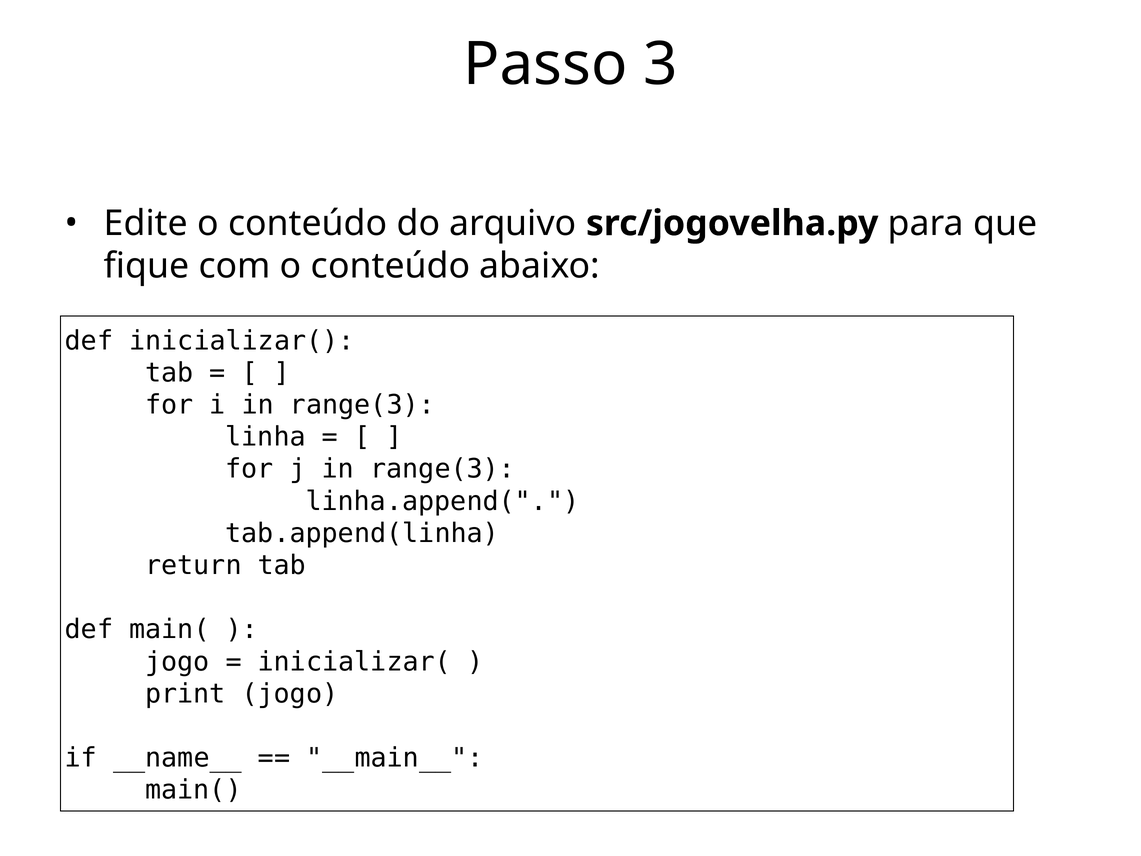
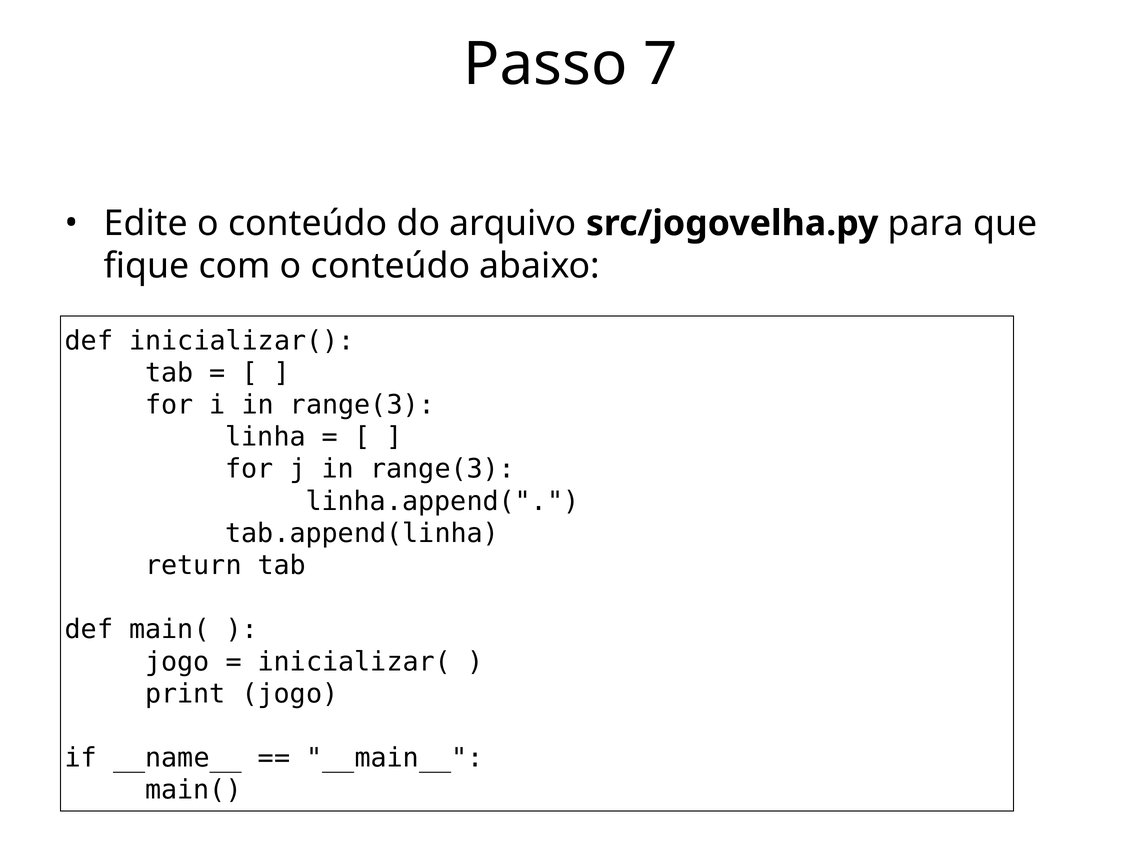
3: 3 -> 7
